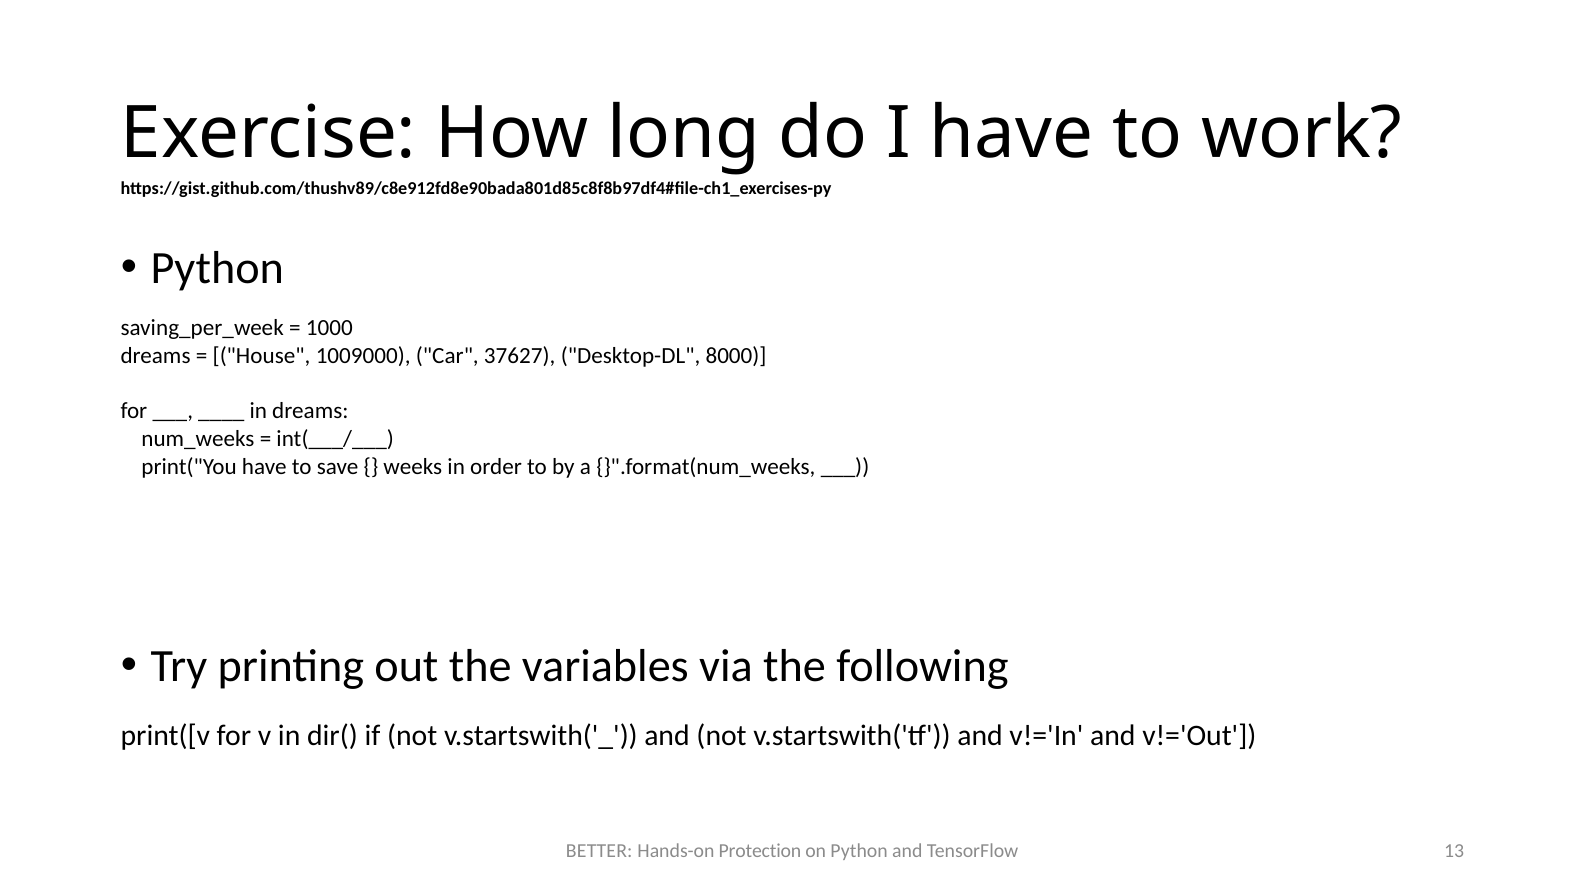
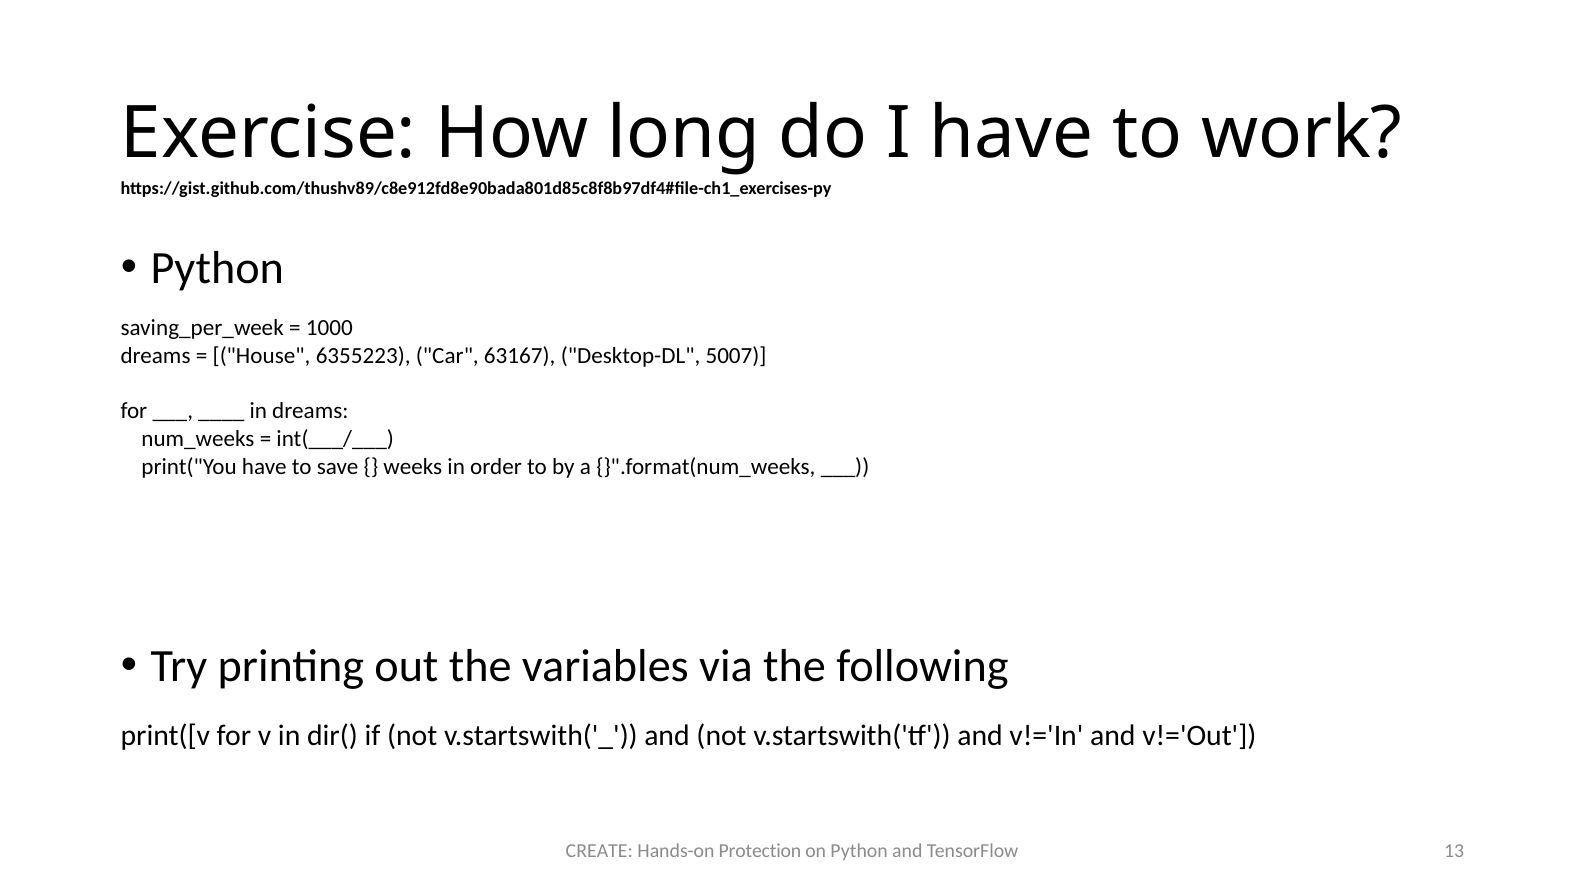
1009000: 1009000 -> 6355223
37627: 37627 -> 63167
8000: 8000 -> 5007
BETTER: BETTER -> CREATE
